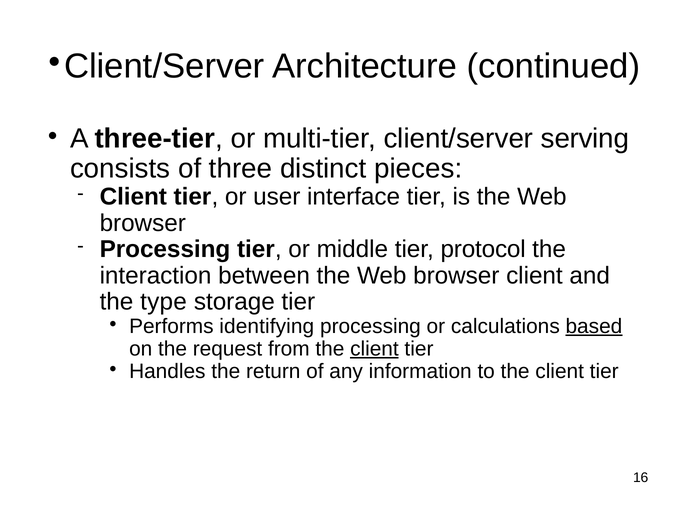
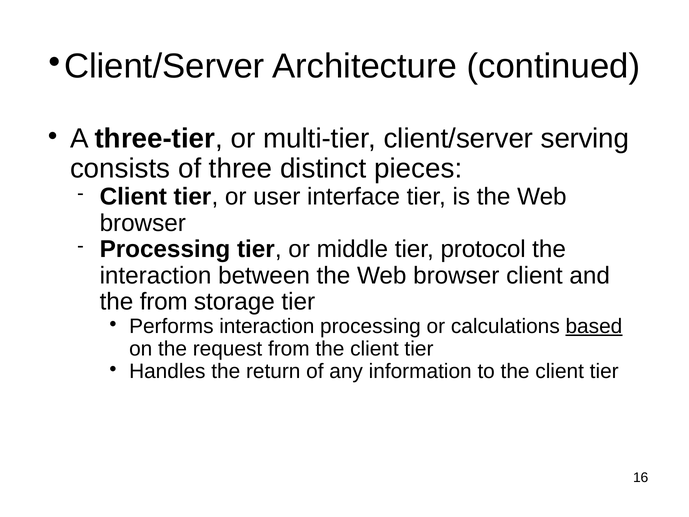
the type: type -> from
Performs identifying: identifying -> interaction
client at (374, 349) underline: present -> none
